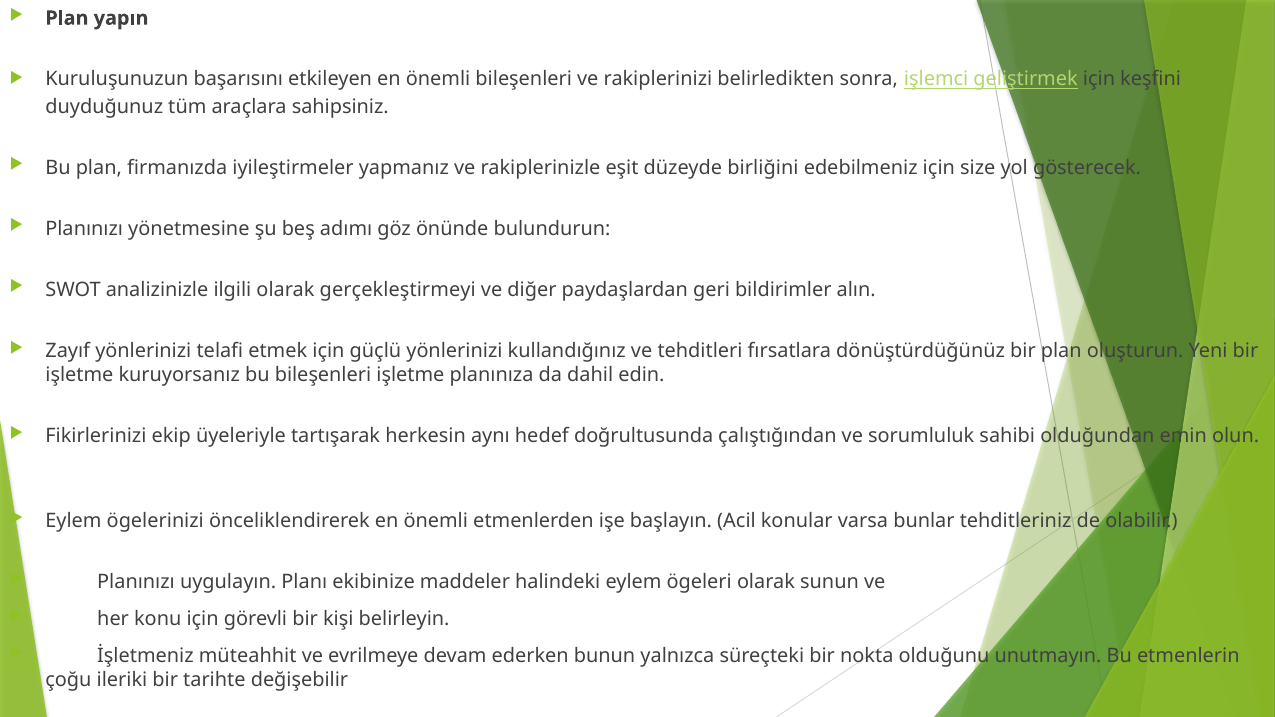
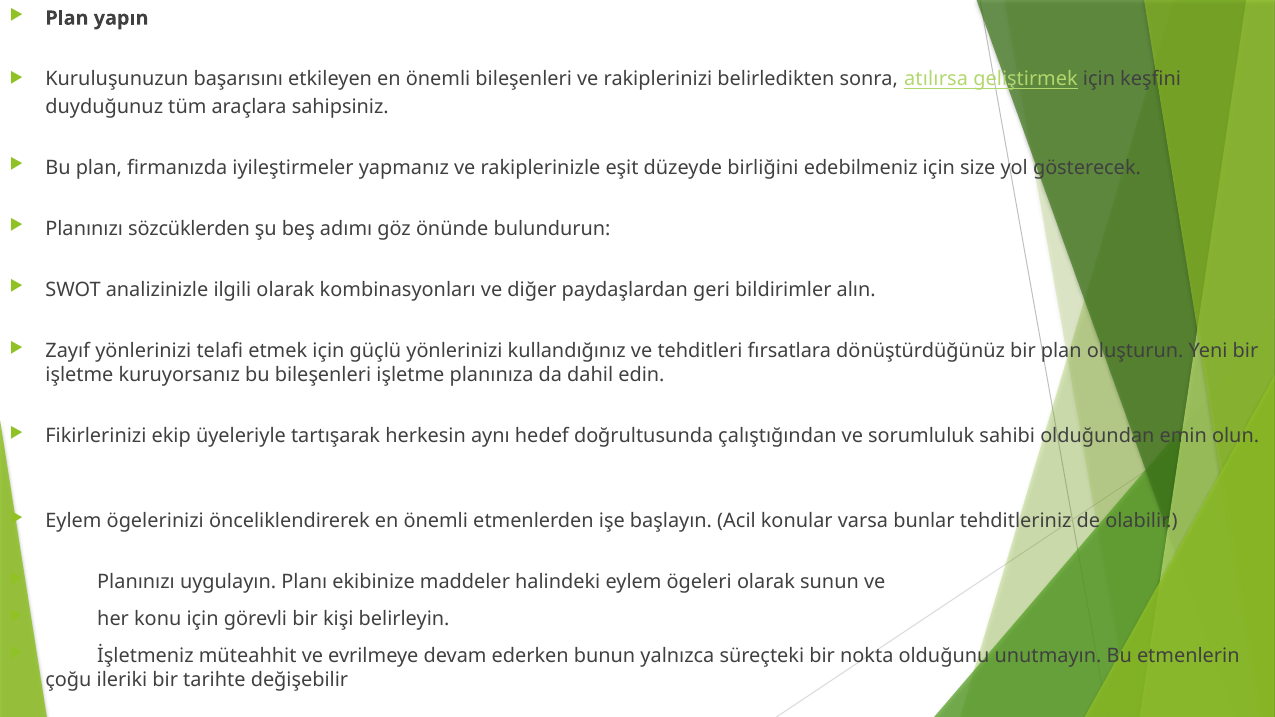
işlemci: işlemci -> atılırsa
yönetmesine: yönetmesine -> sözcüklerden
gerçekleştirmeyi: gerçekleştirmeyi -> kombinasyonları
